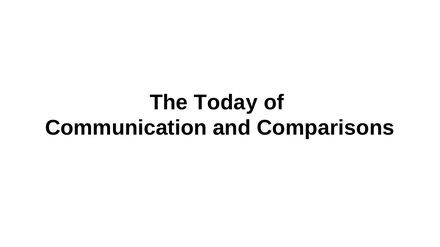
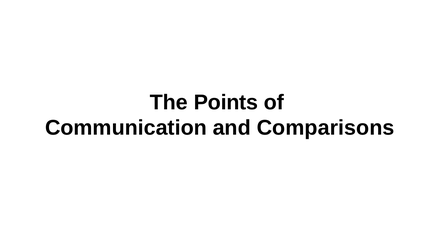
Today: Today -> Points
